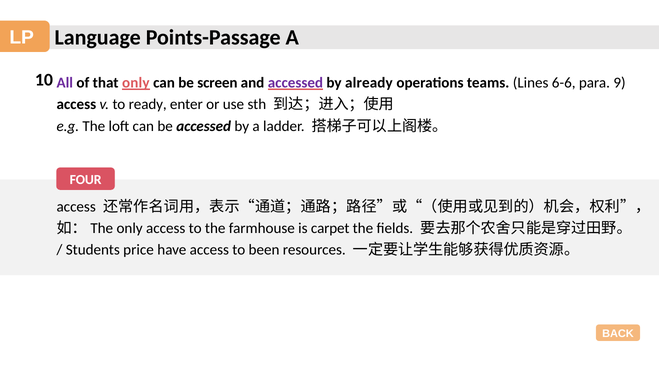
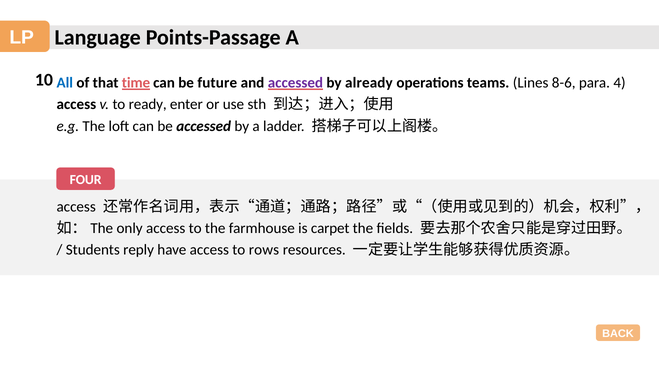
All colour: purple -> blue
that only: only -> time
screen: screen -> future
6-6: 6-6 -> 8-6
9: 9 -> 4
price: price -> reply
been: been -> rows
